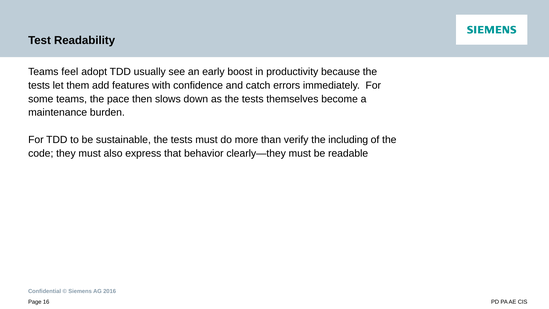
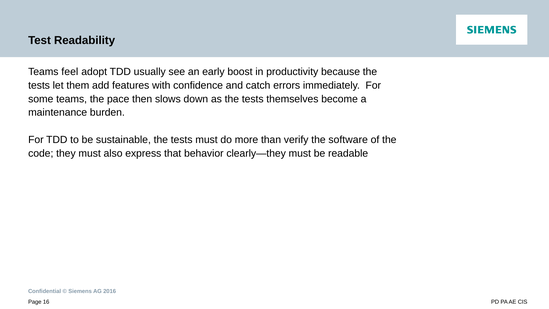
including: including -> software
